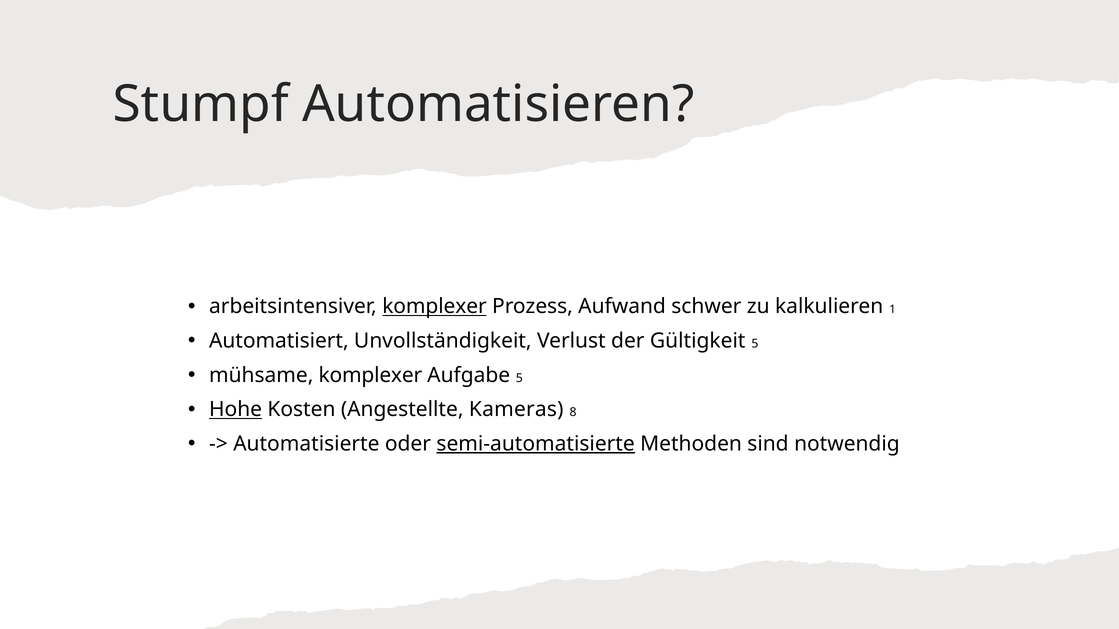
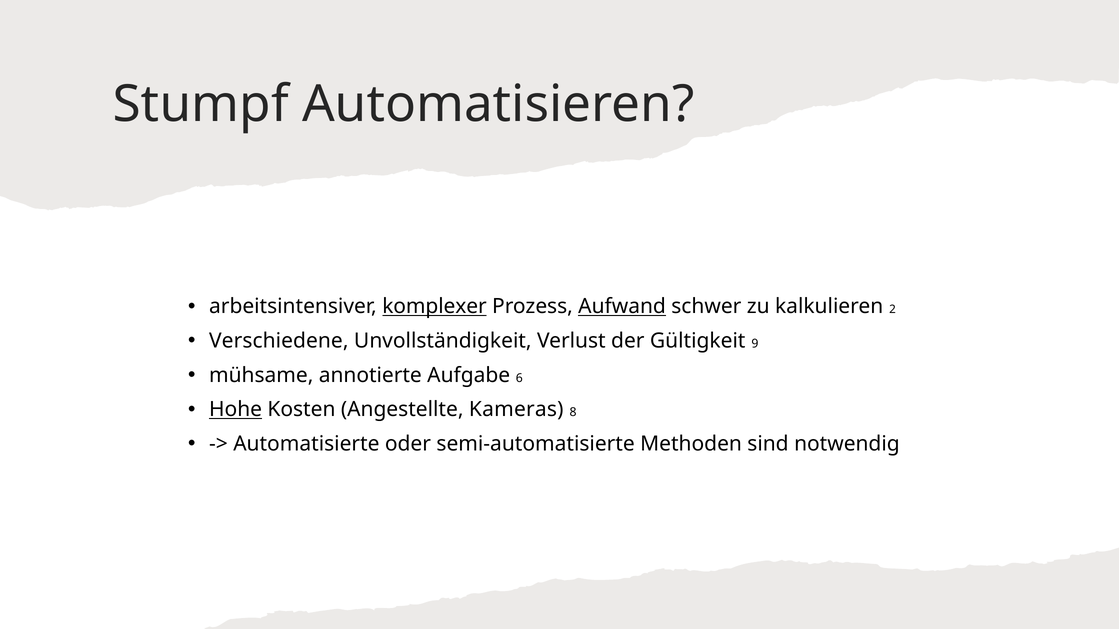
Aufwand underline: none -> present
1: 1 -> 2
Automatisiert: Automatisiert -> Verschiedene
Gültigkeit 5: 5 -> 9
mühsame komplexer: komplexer -> annotierte
Aufgabe 5: 5 -> 6
semi-automatisierte underline: present -> none
